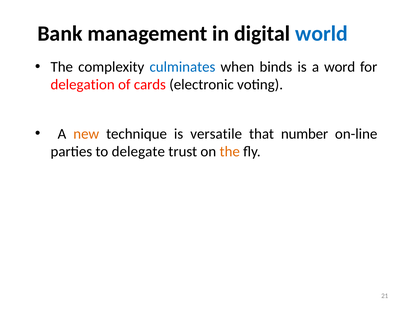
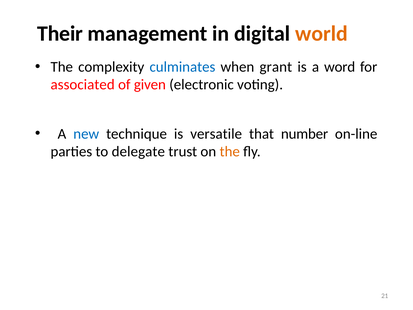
Bank: Bank -> Their
world colour: blue -> orange
binds: binds -> grant
delegation: delegation -> associated
cards: cards -> given
new colour: orange -> blue
